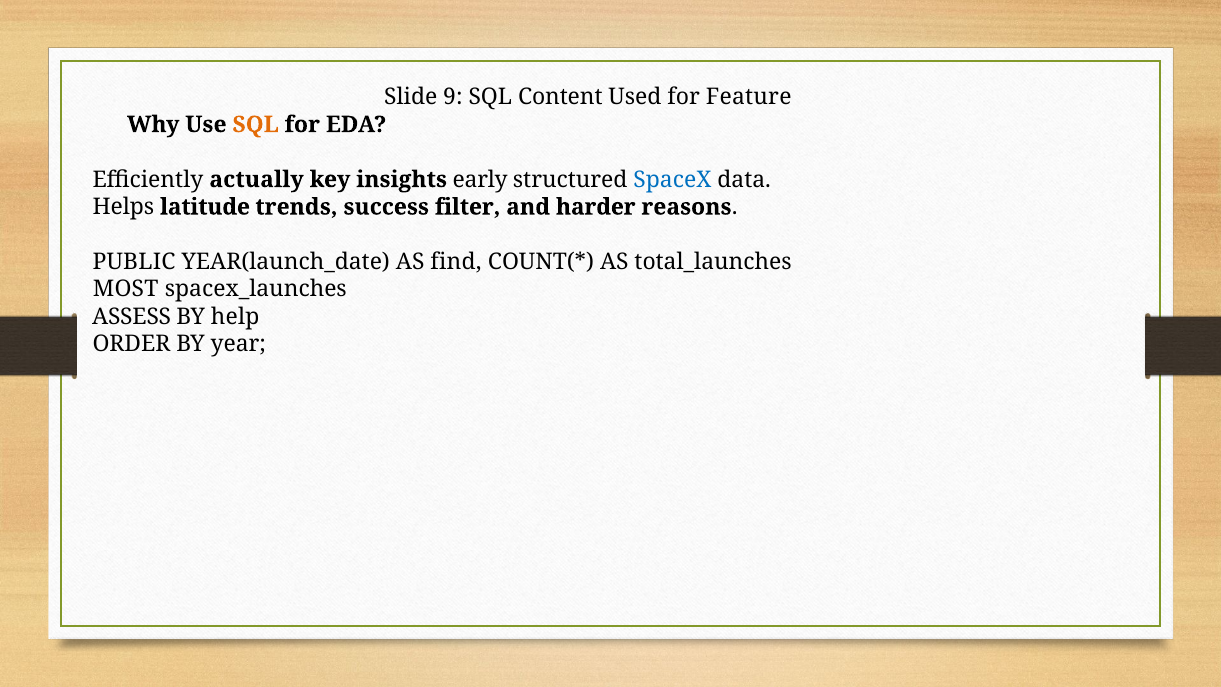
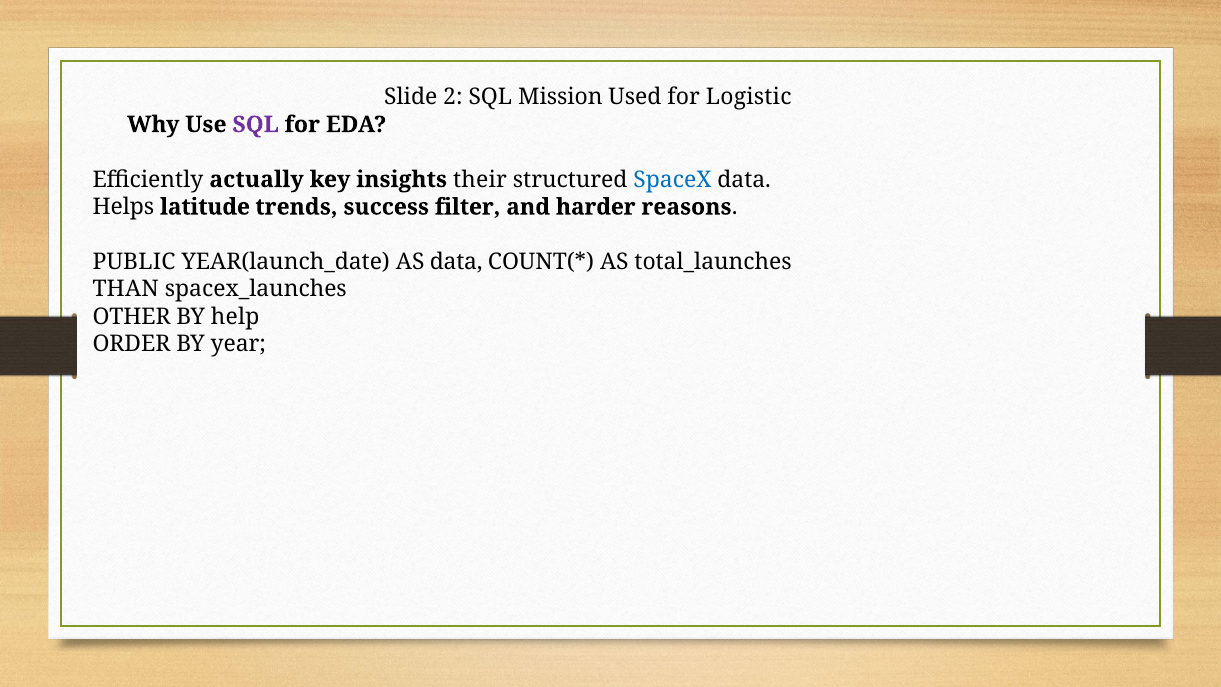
9: 9 -> 2
Content: Content -> Mission
Feature: Feature -> Logistic
SQL at (256, 125) colour: orange -> purple
early: early -> their
AS find: find -> data
MOST: MOST -> THAN
ASSESS: ASSESS -> OTHER
